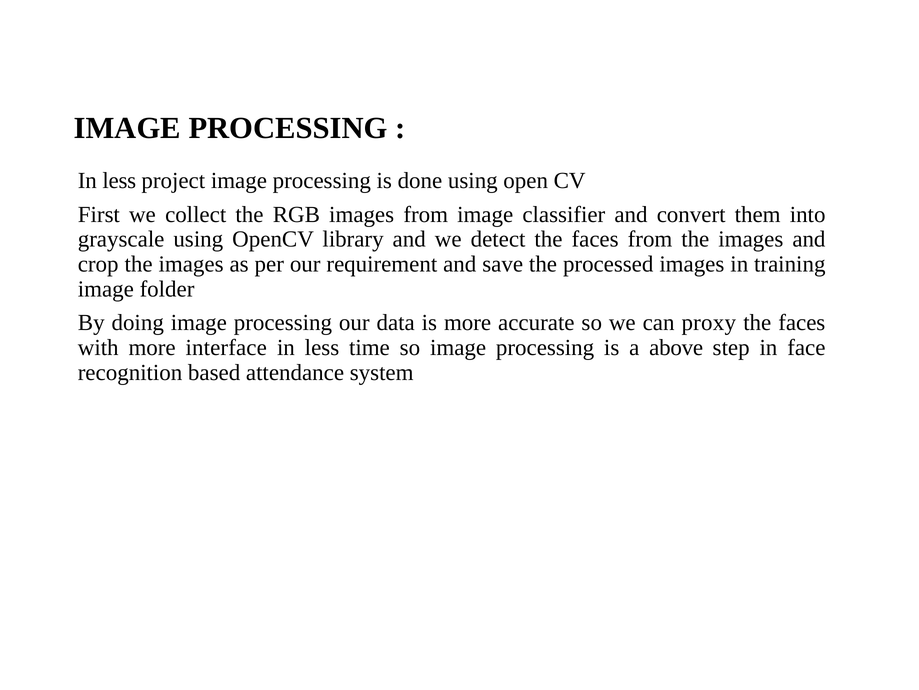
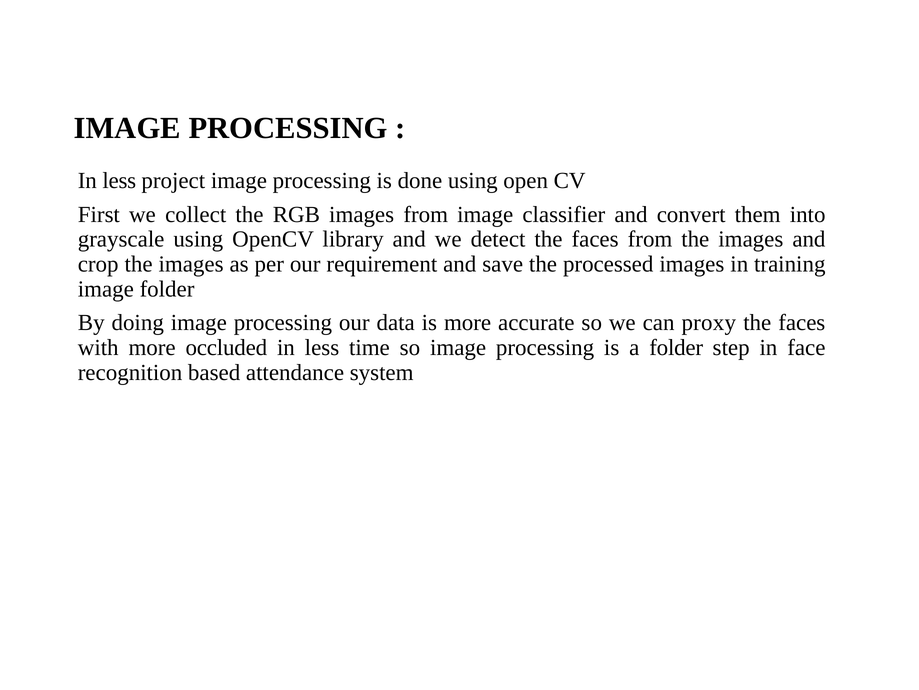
interface: interface -> occluded
a above: above -> folder
